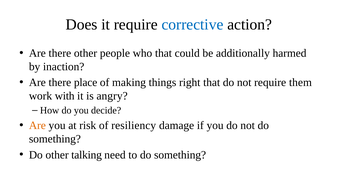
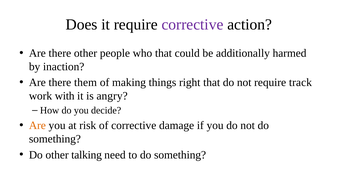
corrective at (192, 25) colour: blue -> purple
place: place -> them
them: them -> track
of resiliency: resiliency -> corrective
